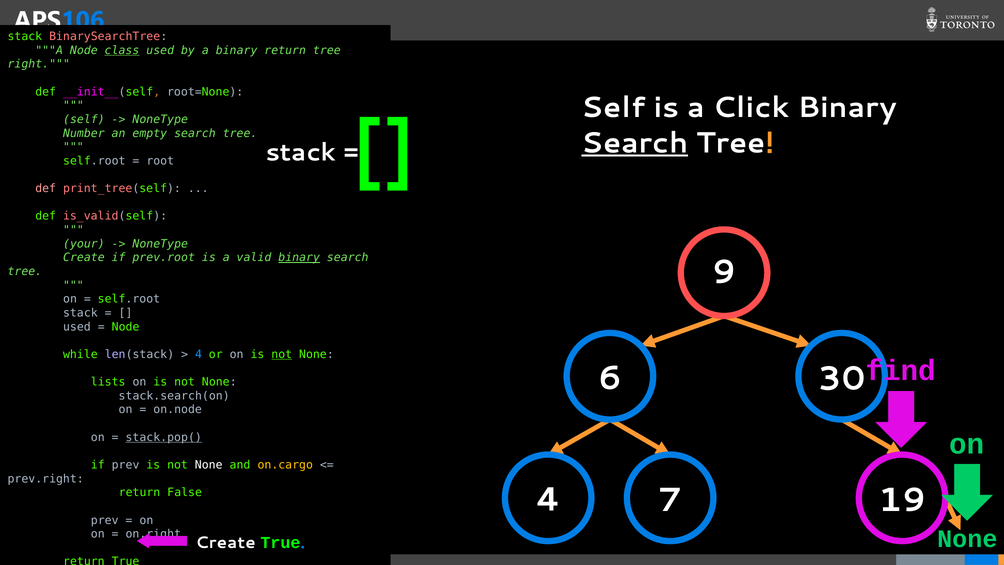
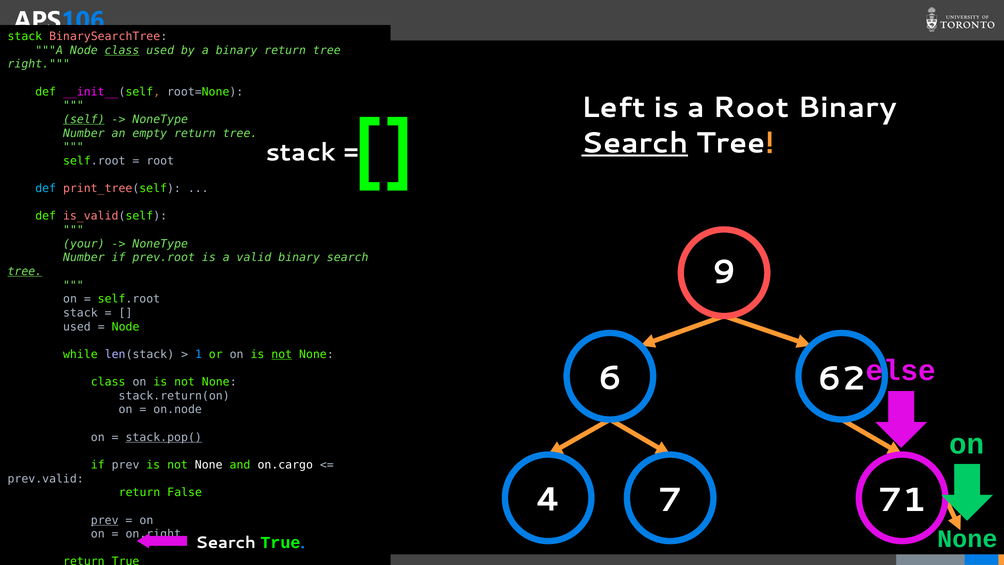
Self at (613, 108): Self -> Left
a Click: Click -> Root
self at (84, 119) underline: none -> present
empty search: search -> return
def at (46, 188) colour: pink -> light blue
Create at (84, 257): Create -> Number
binary at (299, 257) underline: present -> none
tree at (25, 271) underline: none -> present
4 at (198, 354): 4 -> 1
find: find -> else
30: 30 -> 62
lists at (108, 382): lists -> class
stack.search(on: stack.search(on -> stack.return(on
on.cargo colour: yellow -> white
prev.right: prev.right -> prev.valid
19: 19 -> 71
prev at (105, 520) underline: none -> present
Create at (226, 542): Create -> Search
